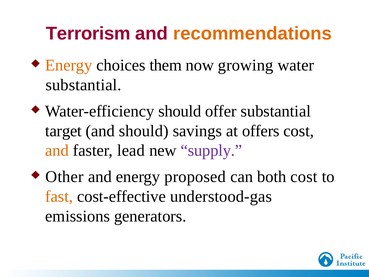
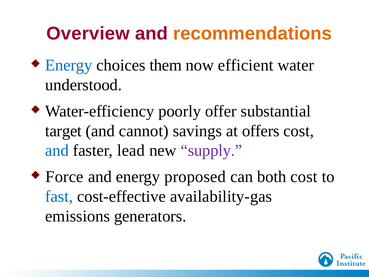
Terrorism: Terrorism -> Overview
Energy at (69, 65) colour: orange -> blue
growing: growing -> efficient
substantial at (84, 85): substantial -> understood
Water-efficiency should: should -> poorly
and should: should -> cannot
and at (57, 150) colour: orange -> blue
Other: Other -> Force
fast colour: orange -> blue
understood-gas: understood-gas -> availability-gas
